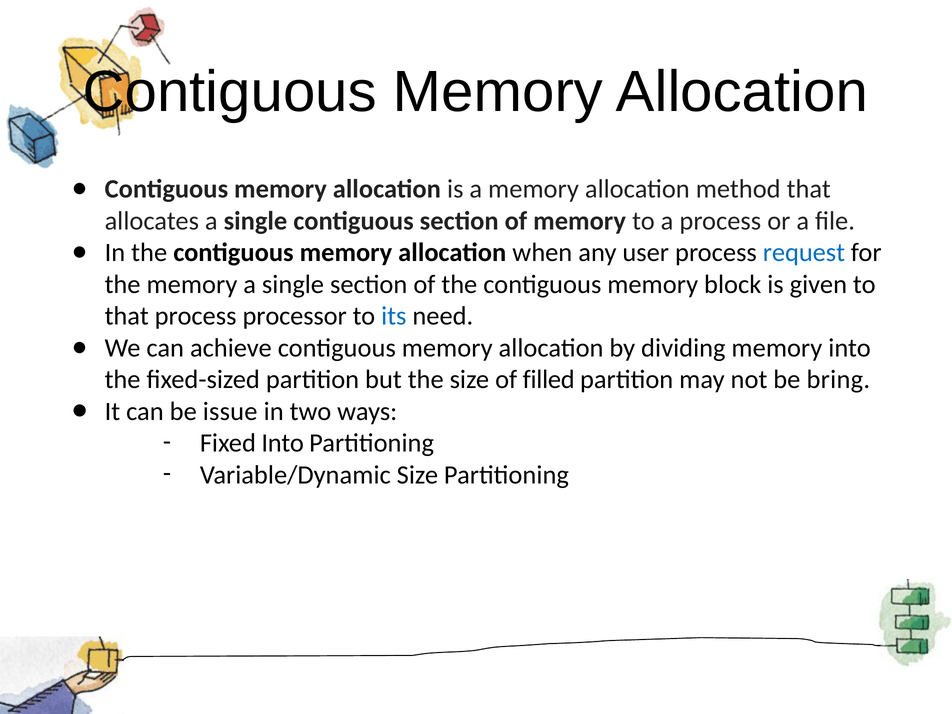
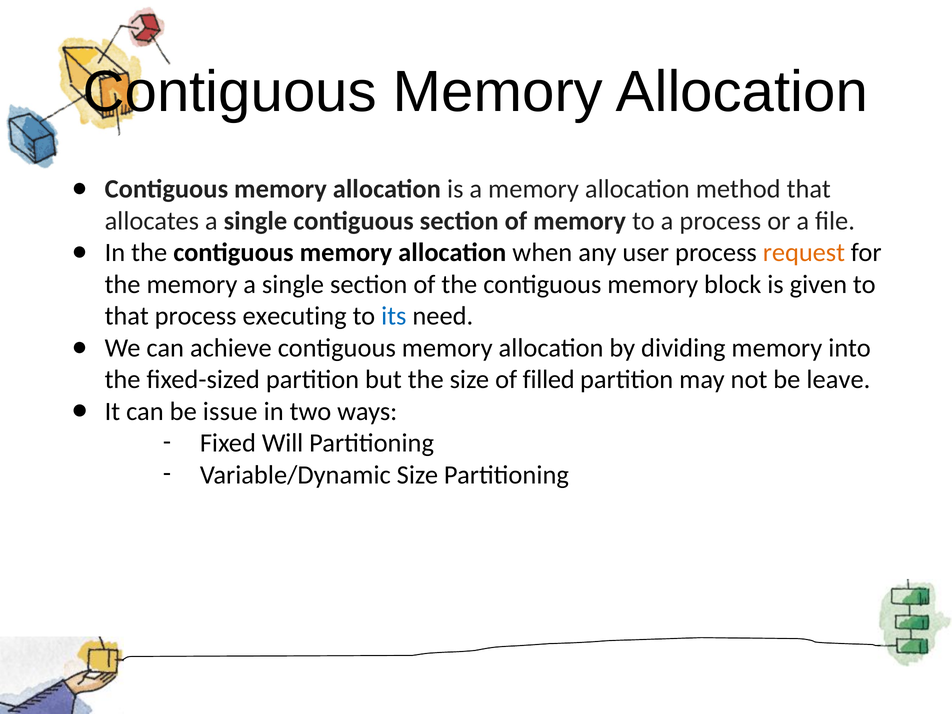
request colour: blue -> orange
processor: processor -> executing
bring: bring -> leave
Fixed Into: Into -> Will
